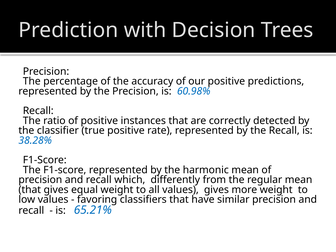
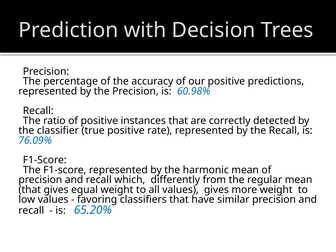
38.28%: 38.28% -> 76.09%
65.21%: 65.21% -> 65.20%
